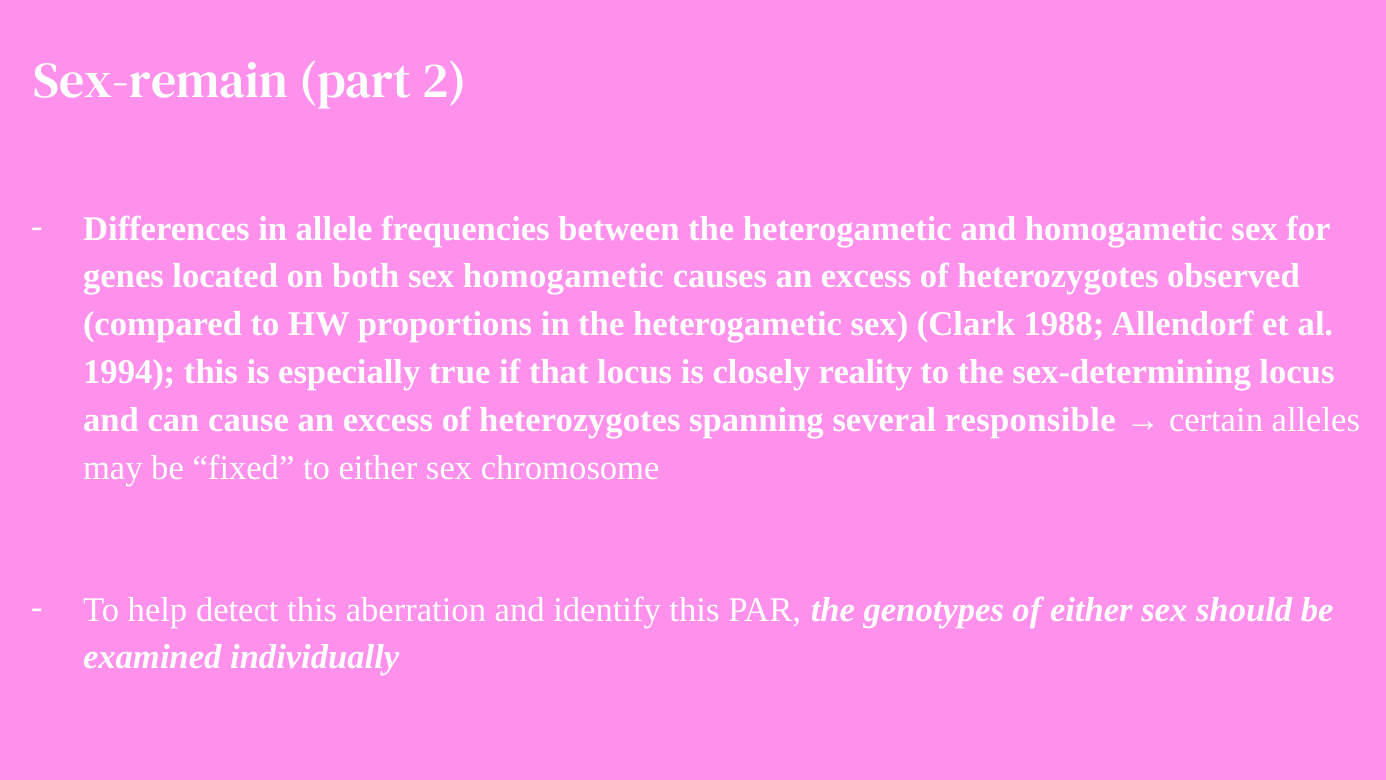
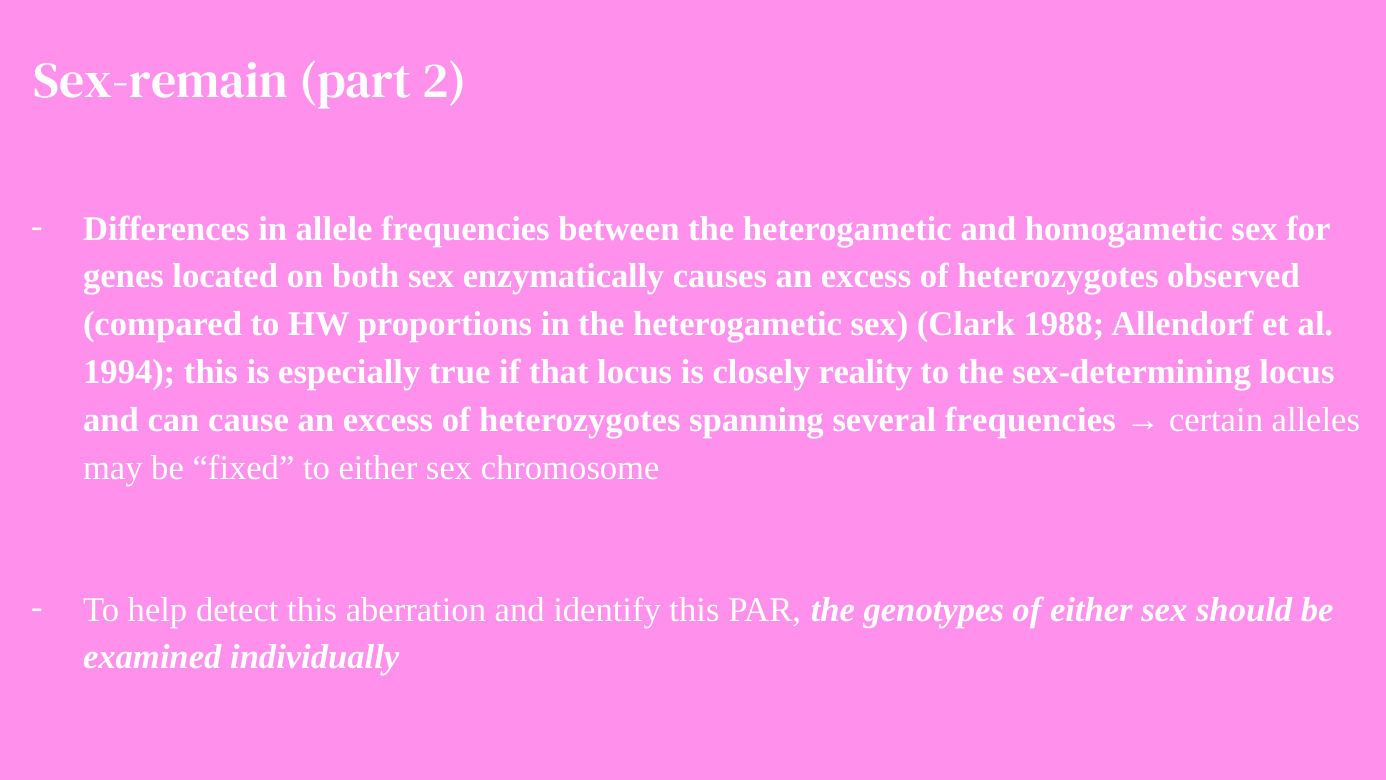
sex homogametic: homogametic -> enzymatically
several responsible: responsible -> frequencies
